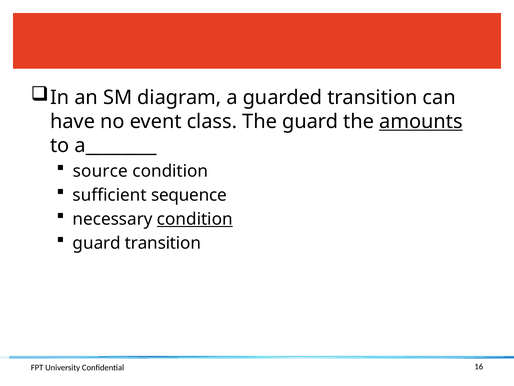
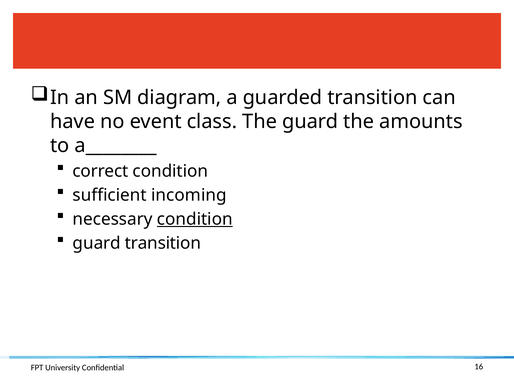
amounts underline: present -> none
source: source -> correct
sequence: sequence -> incoming
